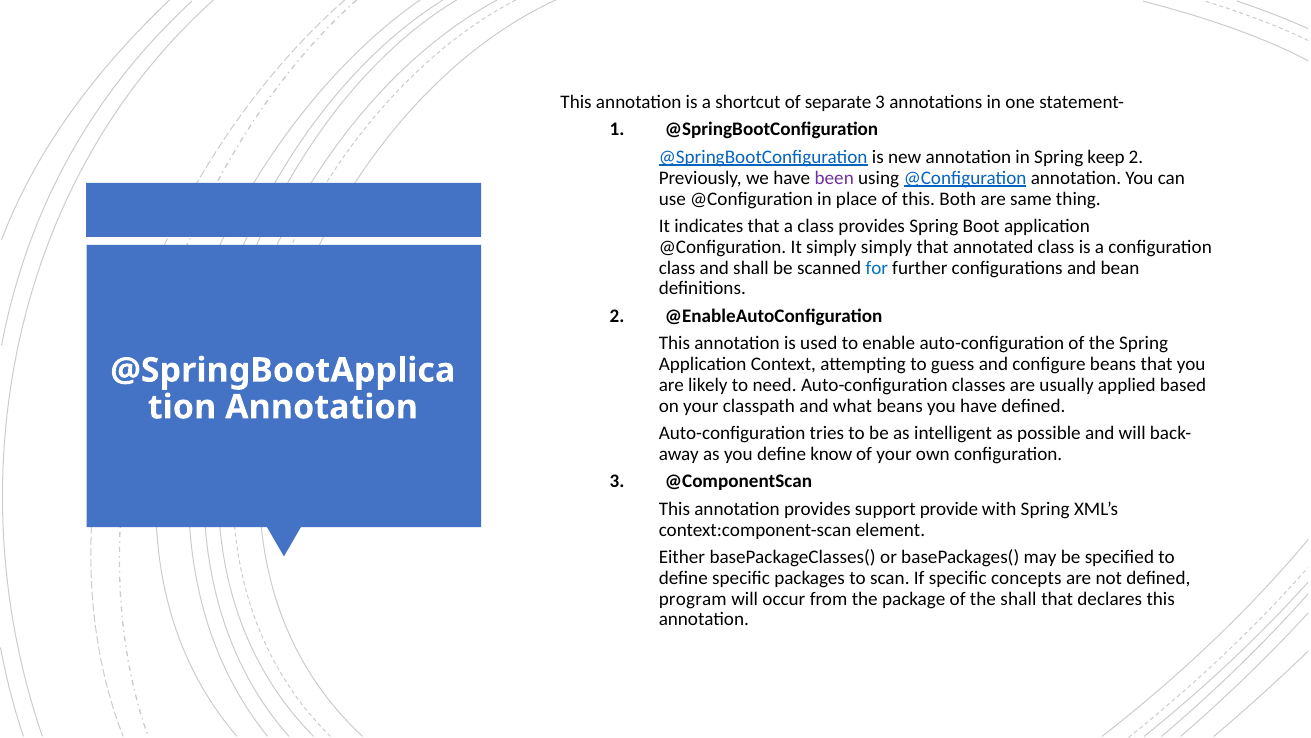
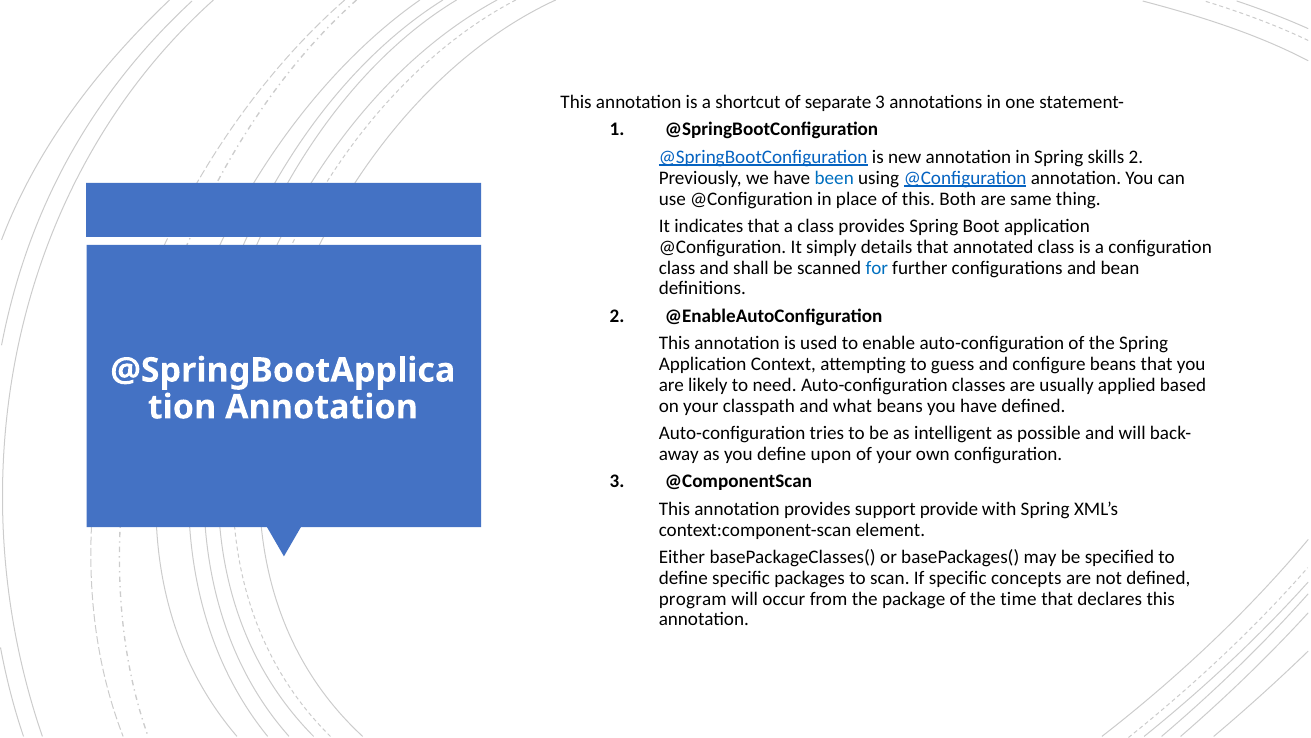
keep: keep -> skills
been colour: purple -> blue
simply simply: simply -> details
know: know -> upon
the shall: shall -> time
